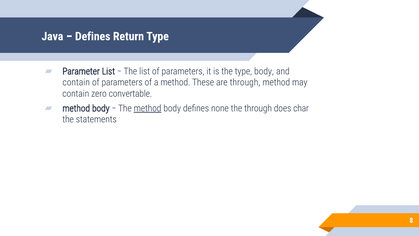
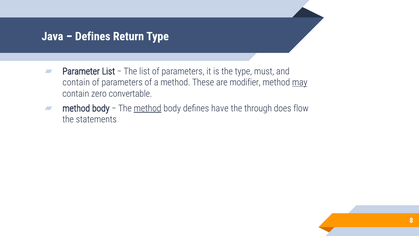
type body: body -> must
are through: through -> modifier
may underline: none -> present
none: none -> have
char: char -> flow
